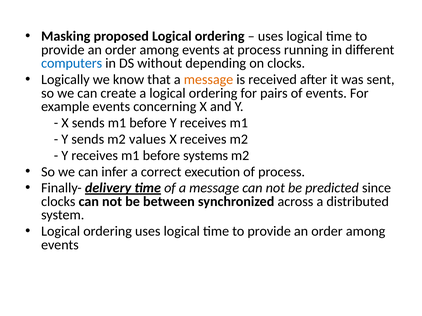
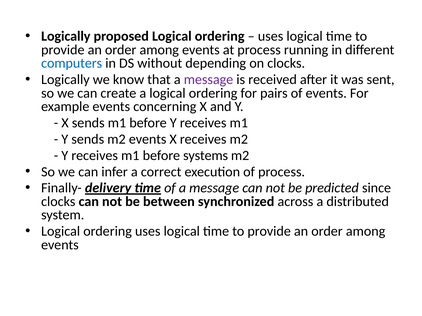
Masking at (66, 36): Masking -> Logically
message at (208, 80) colour: orange -> purple
m2 values: values -> events
